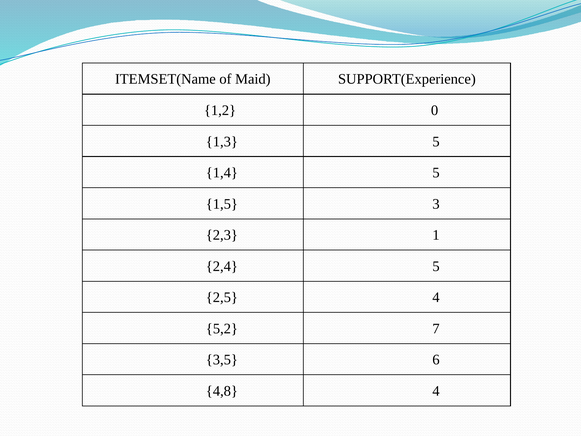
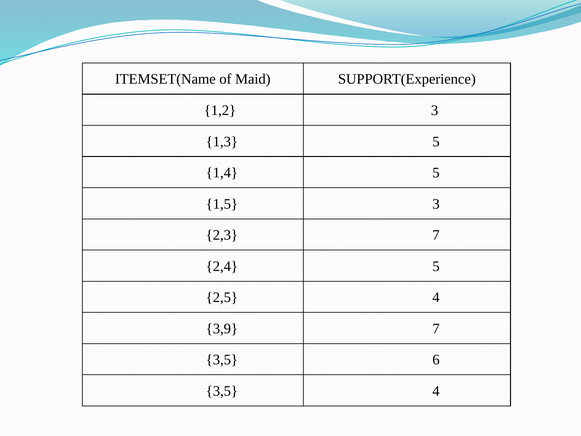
1,2 0: 0 -> 3
2,3 1: 1 -> 7
5,2: 5,2 -> 3,9
4,8 at (222, 391): 4,8 -> 3,5
